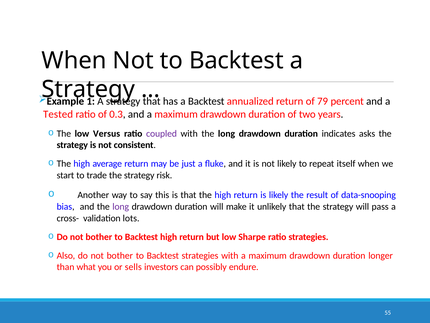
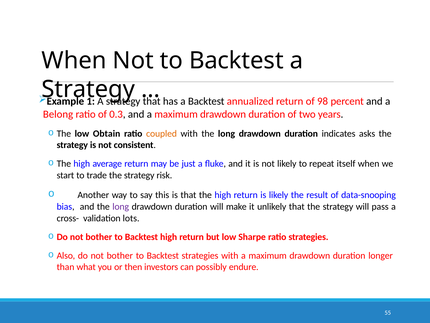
79: 79 -> 98
Tested: Tested -> Belong
Versus: Versus -> Obtain
coupled colour: purple -> orange
sells: sells -> then
